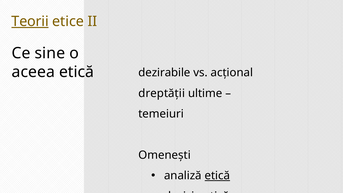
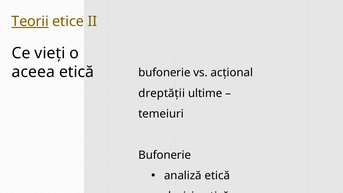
sine: sine -> vieți
dezirabile at (164, 73): dezirabile -> bufonerie
Omenești at (165, 155): Omenești -> Bufonerie
etică at (217, 176) underline: present -> none
